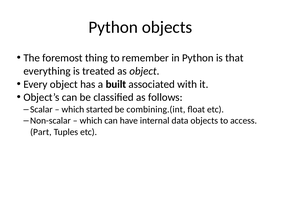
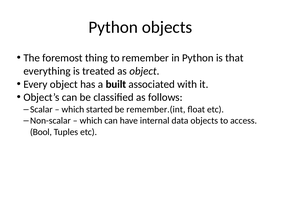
combining.(int: combining.(int -> remember.(int
Part: Part -> Bool
